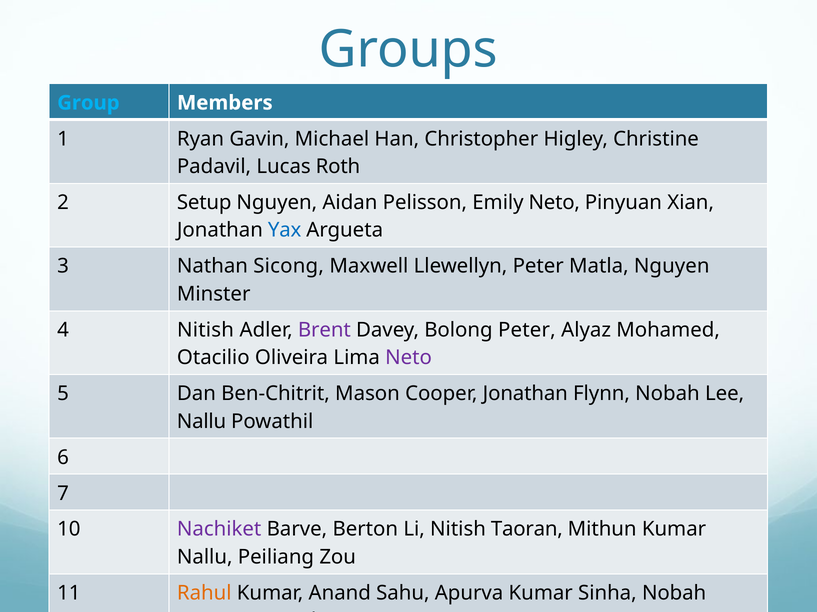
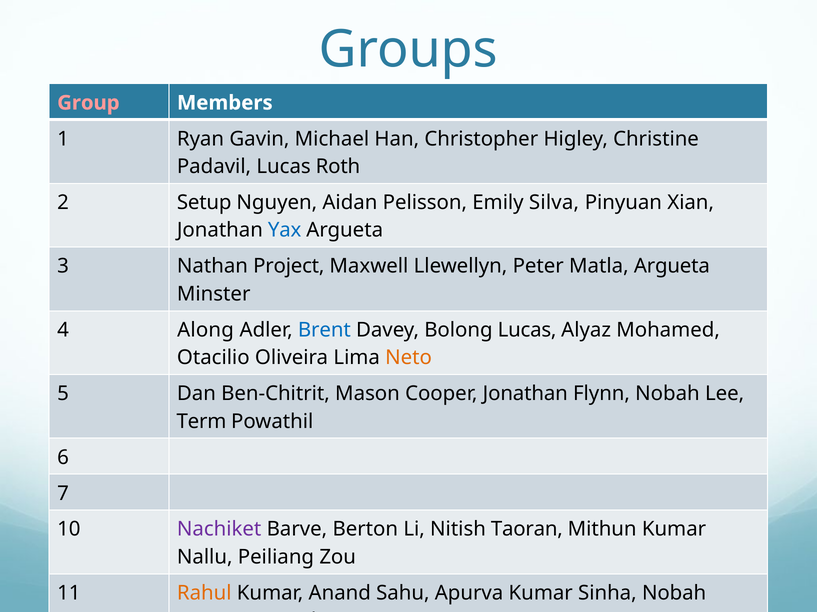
Group colour: light blue -> pink
Emily Neto: Neto -> Silva
Nathan Sicong: Sicong -> Project
Matla Nguyen: Nguyen -> Argueta
4 Nitish: Nitish -> Along
Brent colour: purple -> blue
Bolong Peter: Peter -> Lucas
Neto at (409, 358) colour: purple -> orange
Nallu at (201, 422): Nallu -> Term
